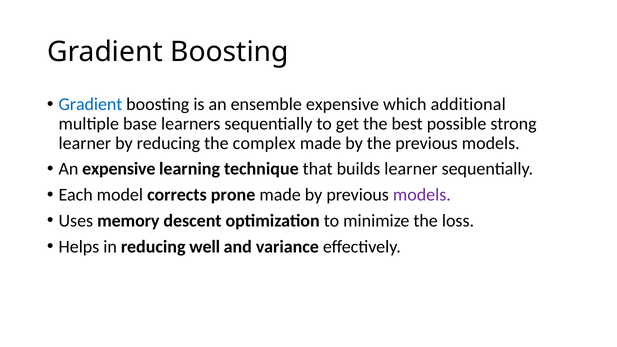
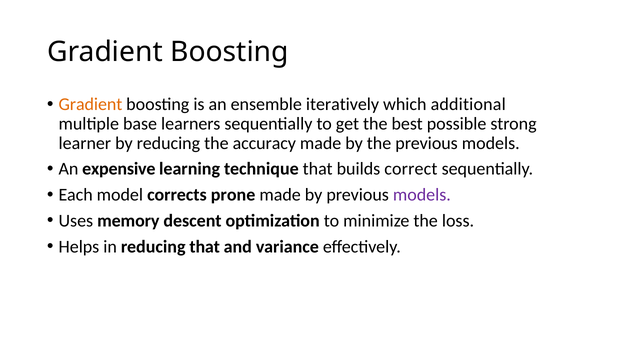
Gradient at (90, 104) colour: blue -> orange
ensemble expensive: expensive -> iteratively
complex: complex -> accuracy
builds learner: learner -> correct
reducing well: well -> that
